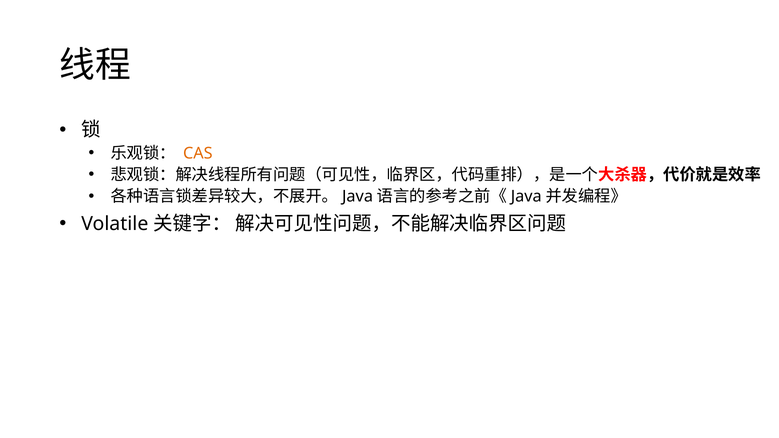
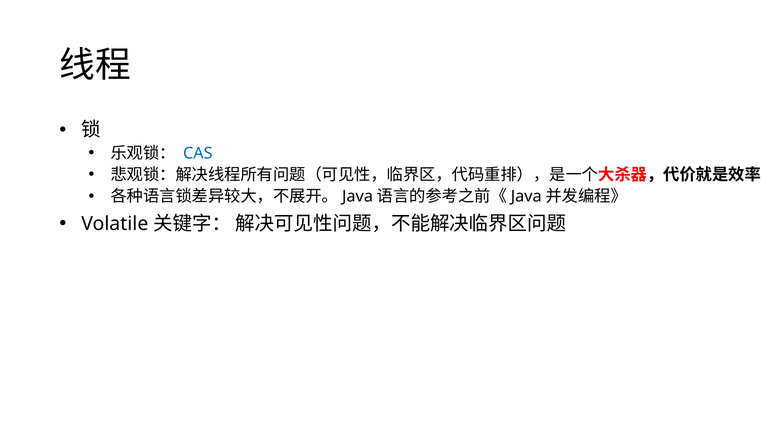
CAS colour: orange -> blue
